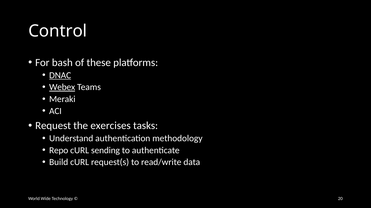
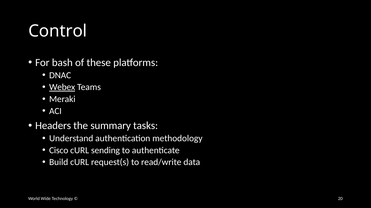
DNAC underline: present -> none
Request: Request -> Headers
exercises: exercises -> summary
Repo: Repo -> Cisco
